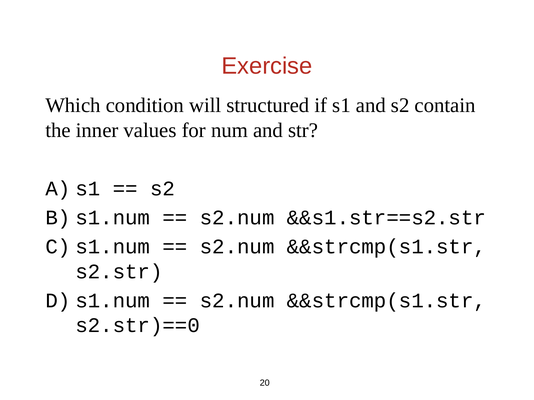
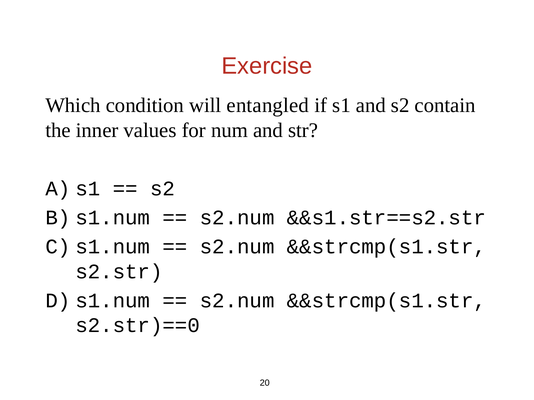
structured: structured -> entangled
